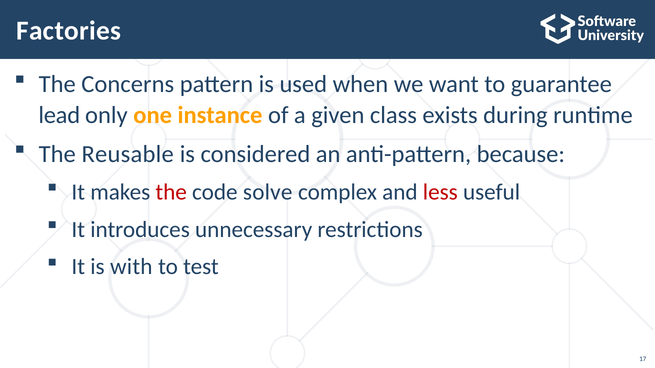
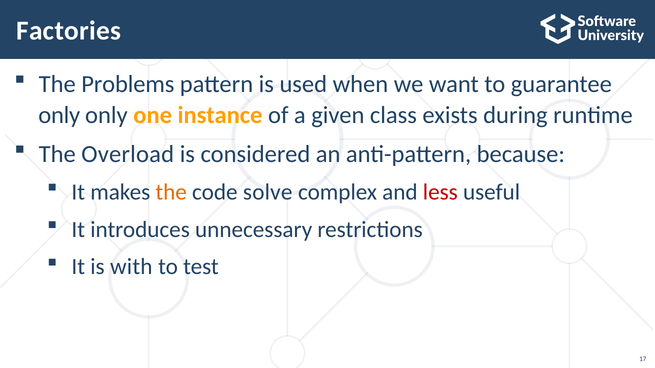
Concerns: Concerns -> Problems
lead at (59, 115): lead -> only
Reusable: Reusable -> Overload
the at (171, 192) colour: red -> orange
